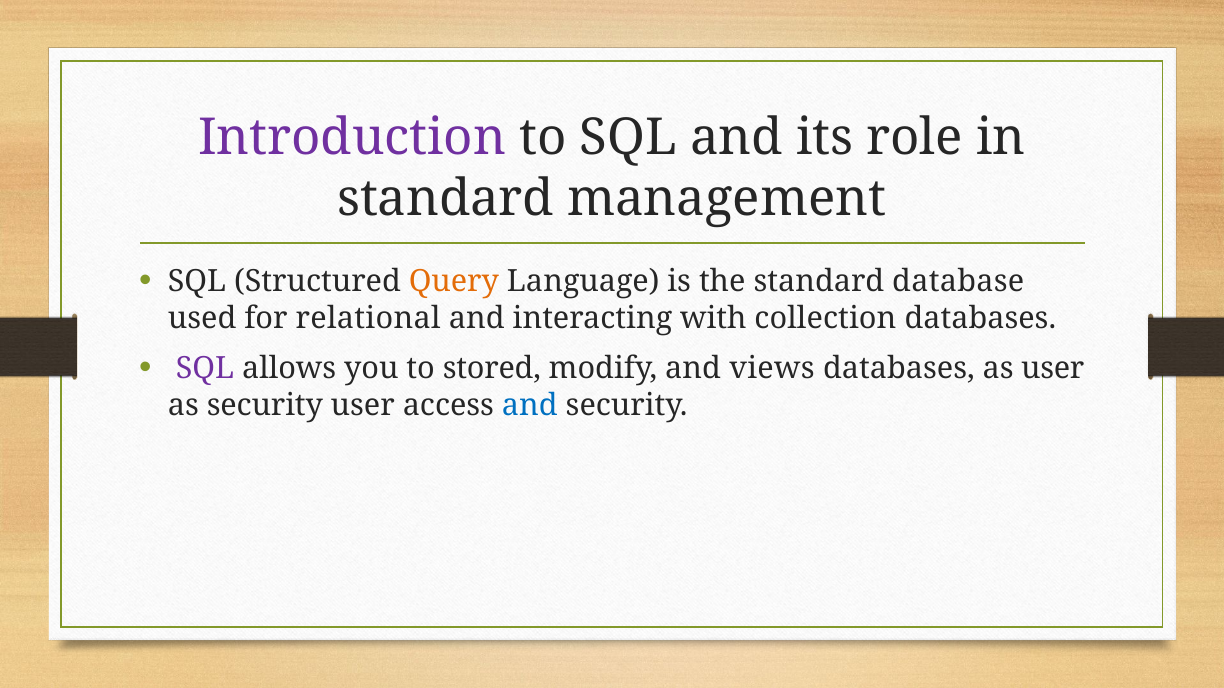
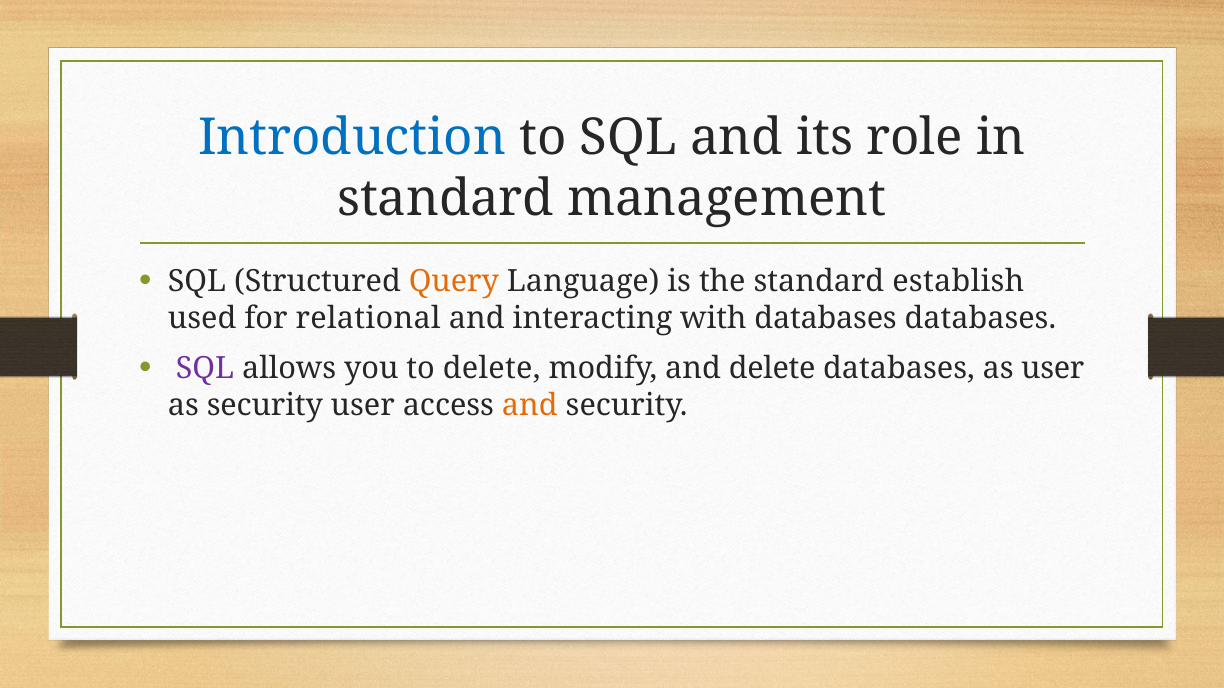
Introduction colour: purple -> blue
database: database -> establish
with collection: collection -> databases
to stored: stored -> delete
and views: views -> delete
and at (530, 406) colour: blue -> orange
